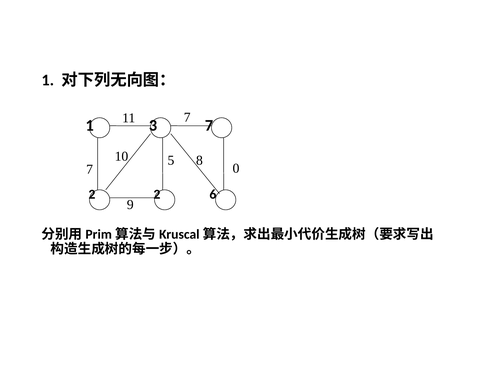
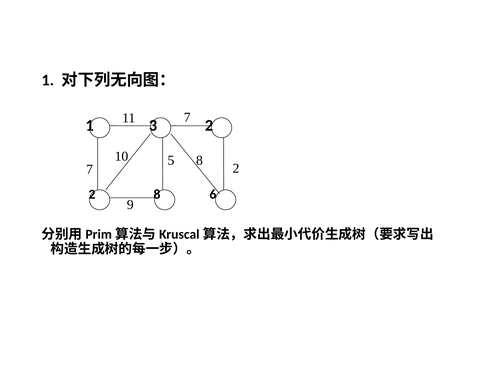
3 7: 7 -> 2
7 0: 0 -> 2
2 at (157, 194): 2 -> 8
